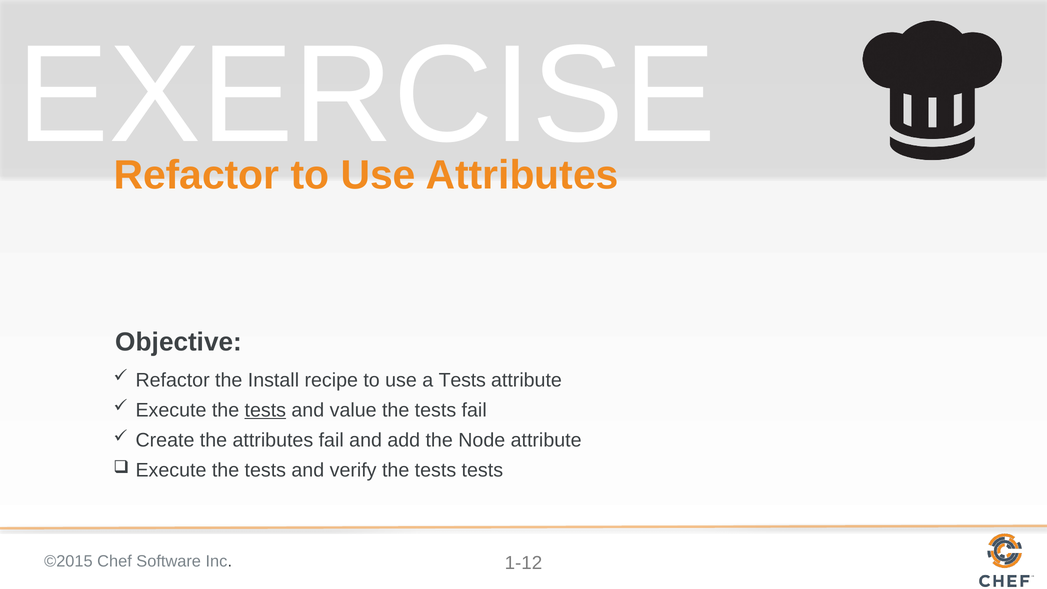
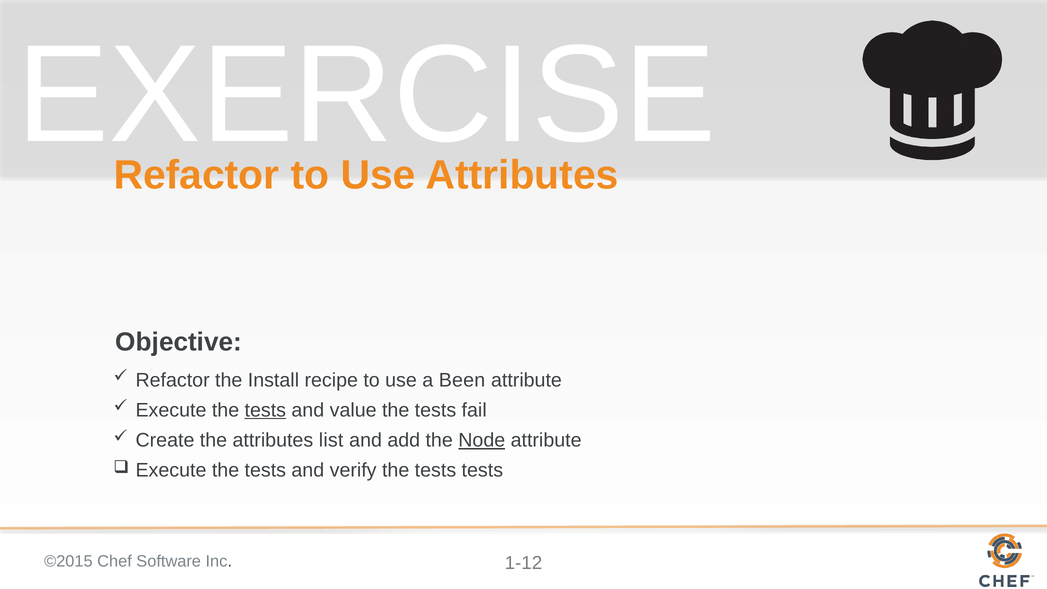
a Tests: Tests -> Been
attributes fail: fail -> list
Node underline: none -> present
